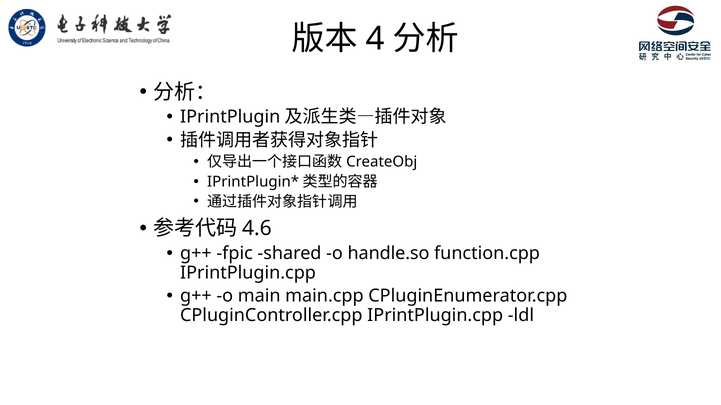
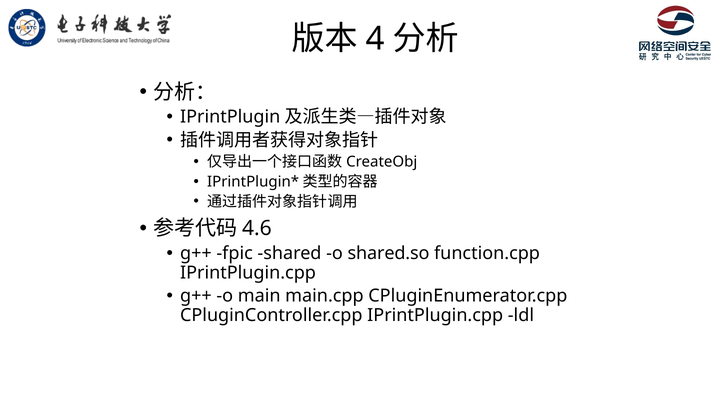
handle.so: handle.so -> shared.so
